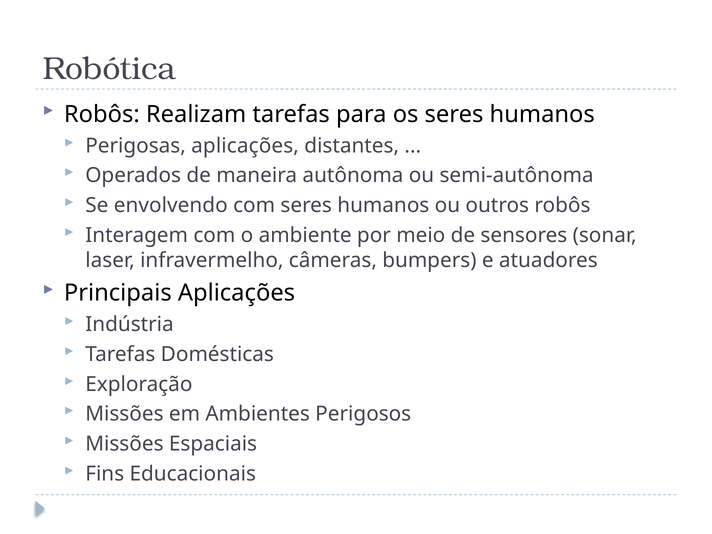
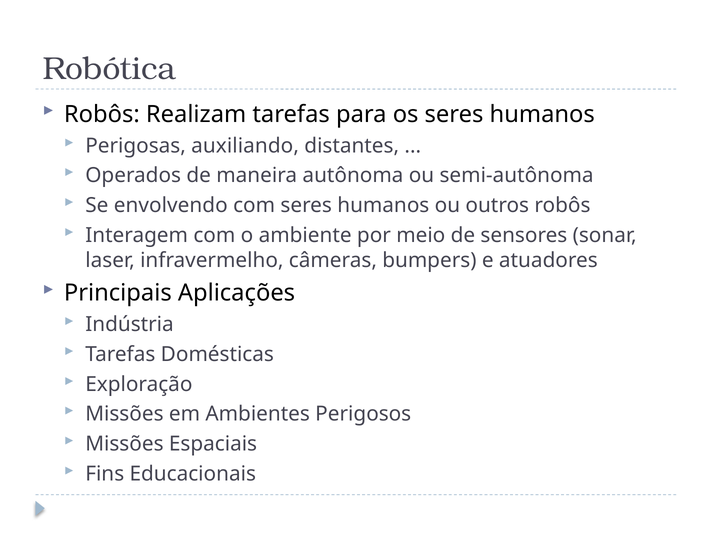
Perigosas aplicações: aplicações -> auxiliando
